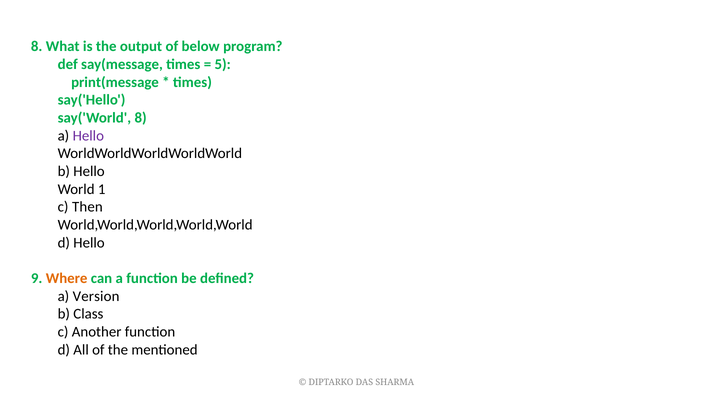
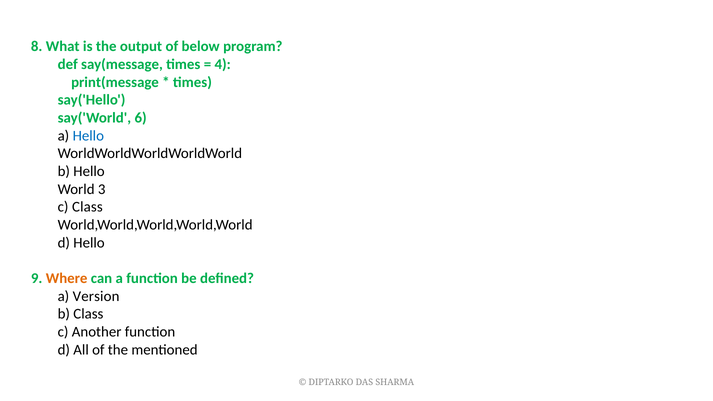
5: 5 -> 4
say('World 8: 8 -> 6
Hello at (88, 136) colour: purple -> blue
1: 1 -> 3
c Then: Then -> Class
